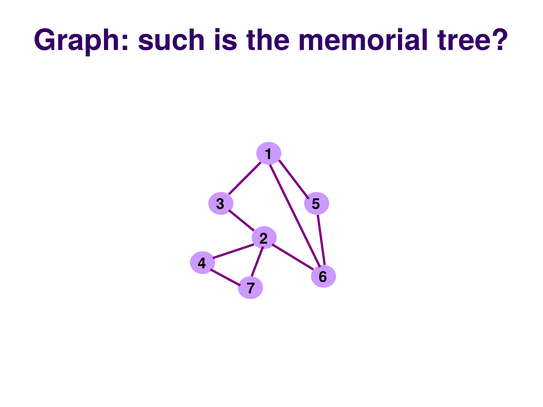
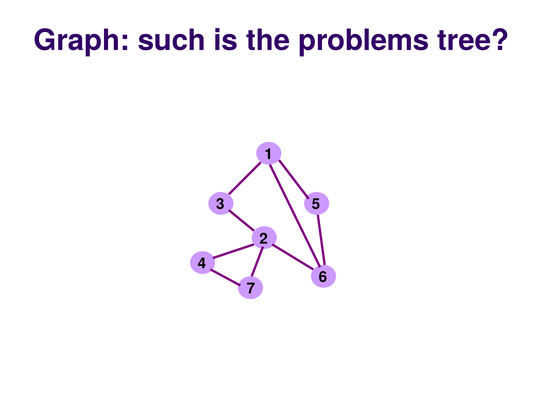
memorial: memorial -> problems
